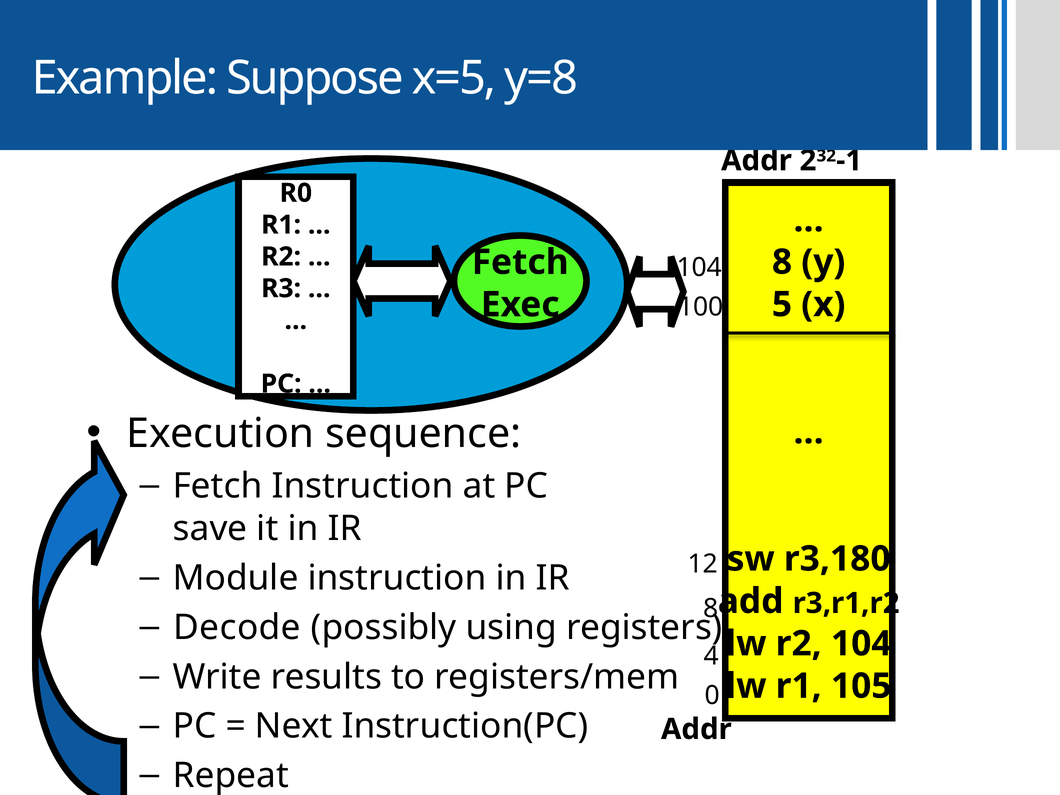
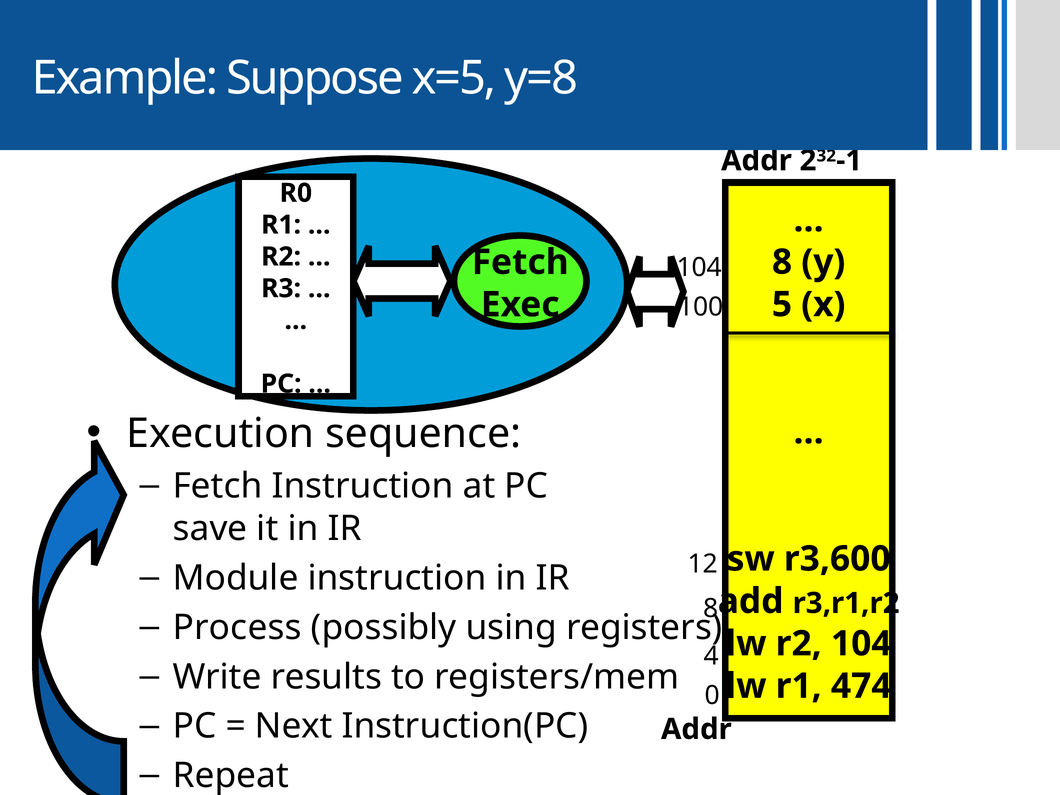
r3,180: r3,180 -> r3,600
Decode: Decode -> Process
105: 105 -> 474
